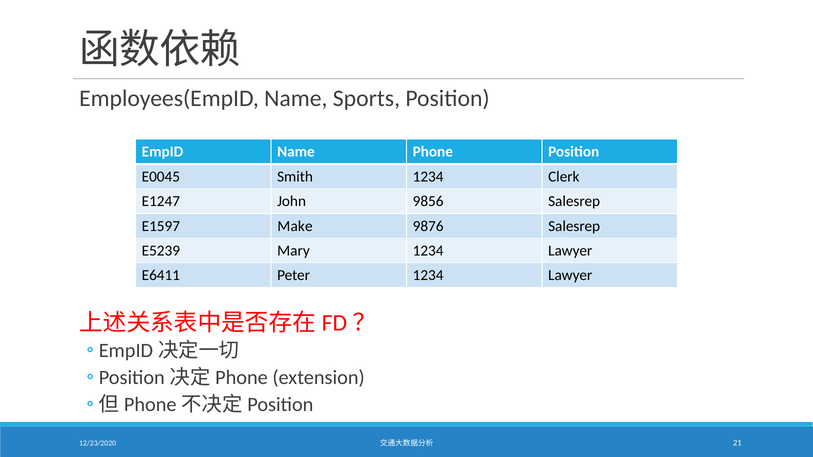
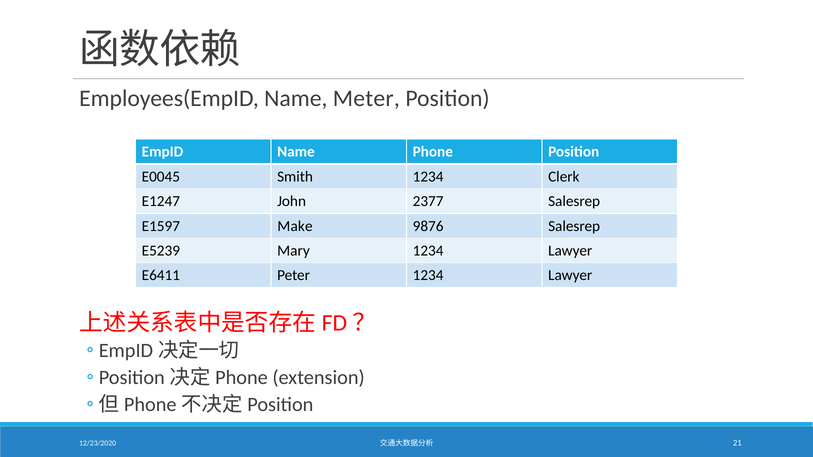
Sports: Sports -> Meter
9856: 9856 -> 2377
